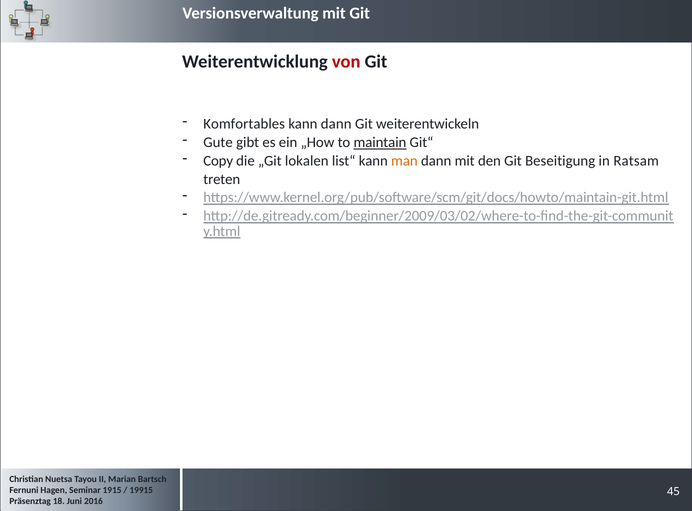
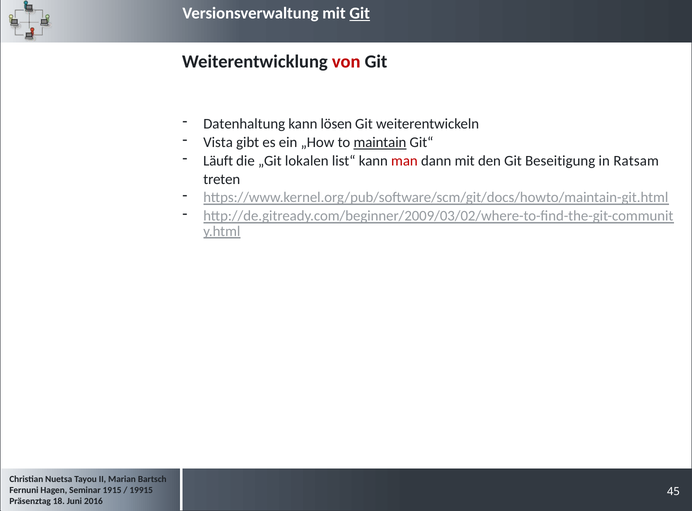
Git at (360, 14) underline: none -> present
Komfortables: Komfortables -> Datenhaltung
kann dann: dann -> lösen
Gute: Gute -> Vista
Copy: Copy -> Läuft
man colour: orange -> red
